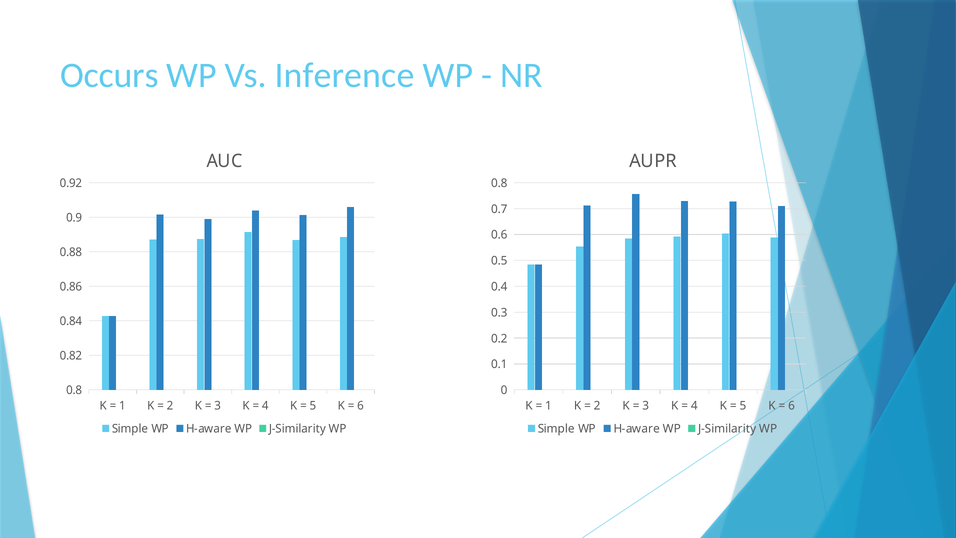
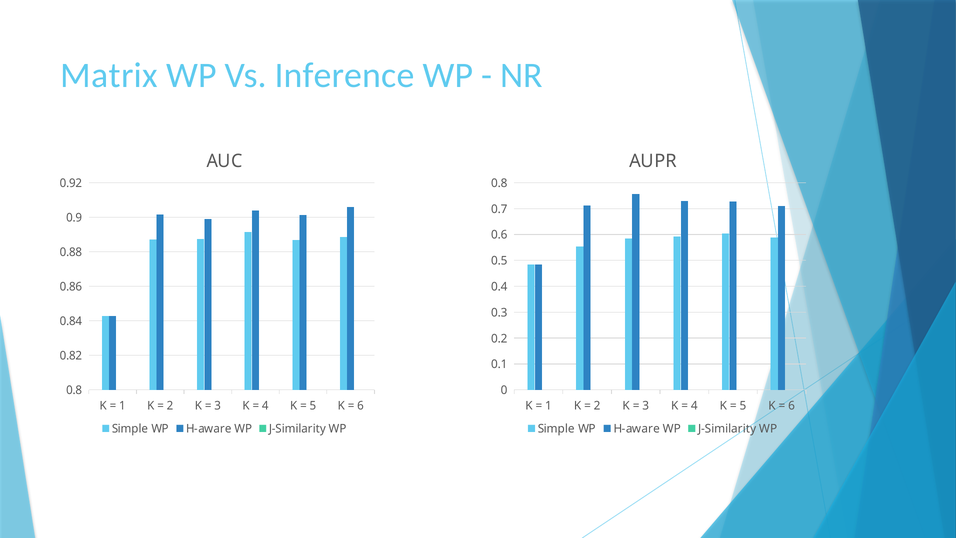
Occurs: Occurs -> Matrix
